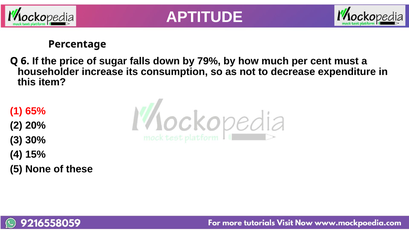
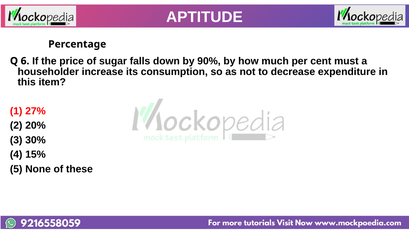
79%: 79% -> 90%
65%: 65% -> 27%
